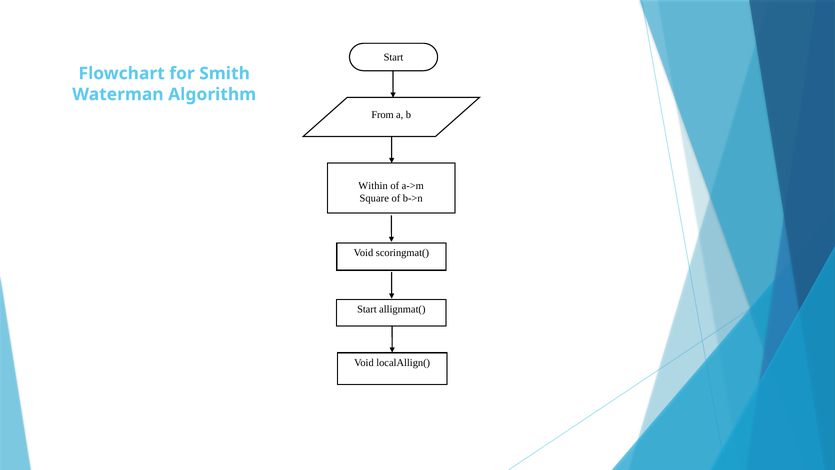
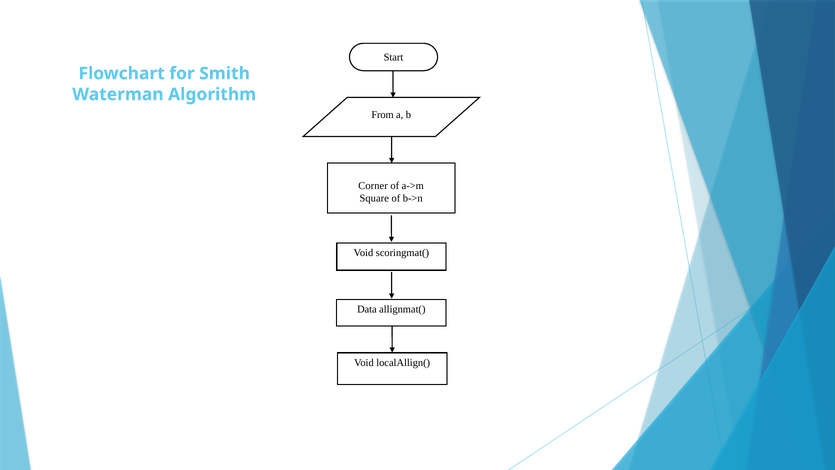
Within: Within -> Corner
Start at (367, 309): Start -> Data
